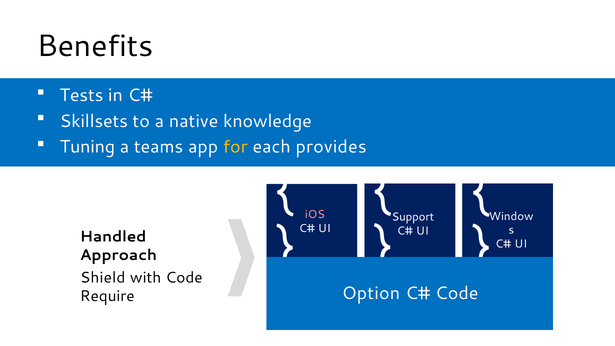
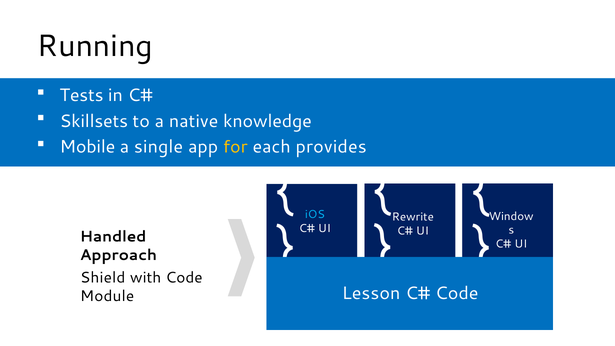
Benefits: Benefits -> Running
Tuning: Tuning -> Mobile
teams: teams -> single
iOS colour: pink -> light blue
Support: Support -> Rewrite
Option: Option -> Lesson
Require: Require -> Module
